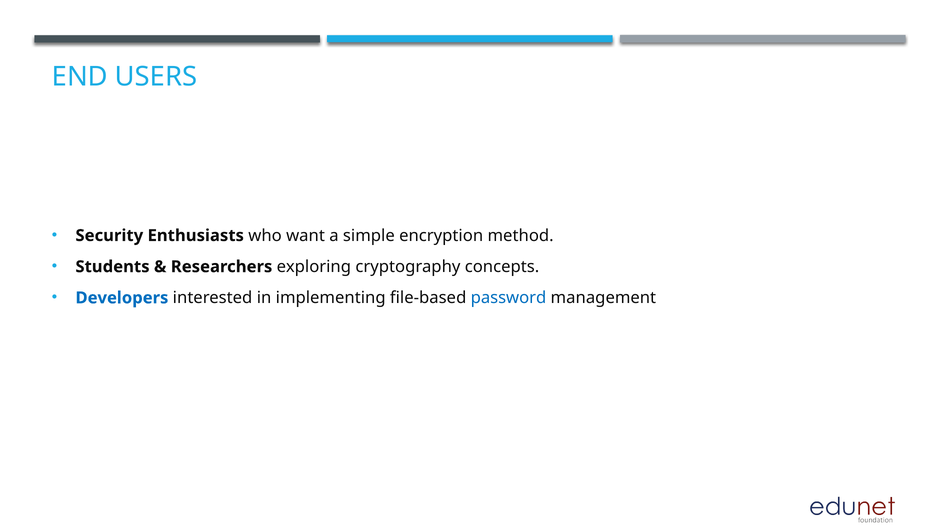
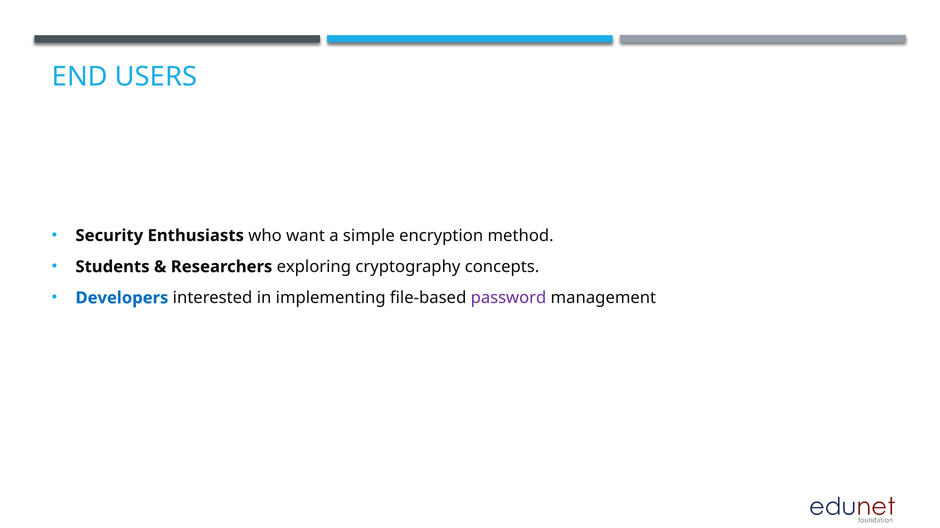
password colour: blue -> purple
